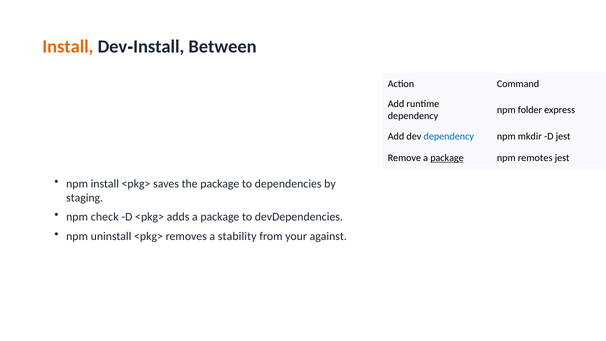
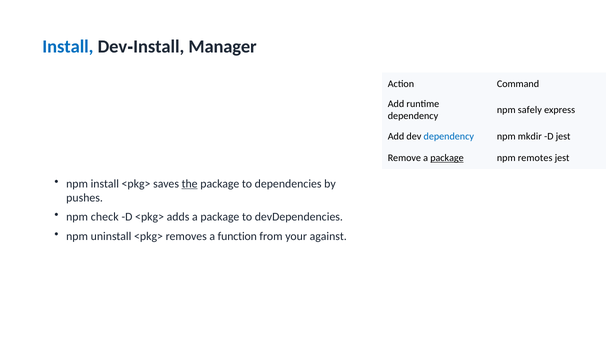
Install at (68, 47) colour: orange -> blue
Between: Between -> Manager
folder: folder -> safely
the underline: none -> present
staging: staging -> pushes
stability: stability -> function
